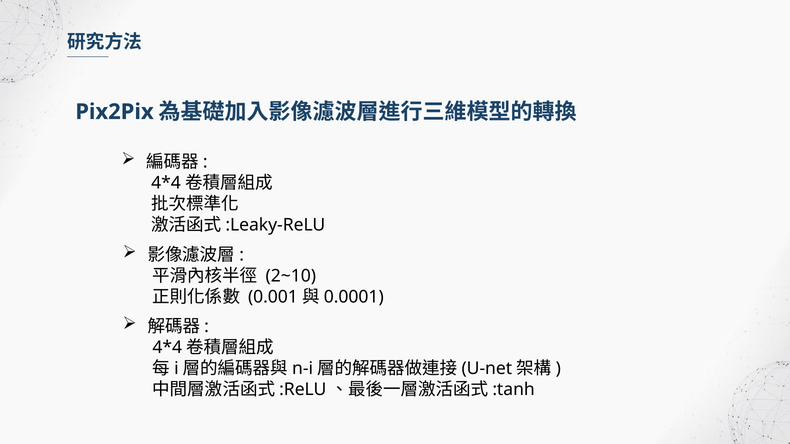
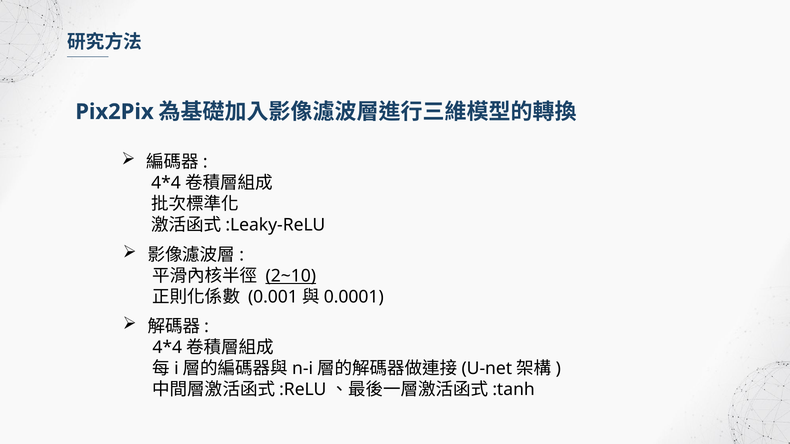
2~10 underline: none -> present
